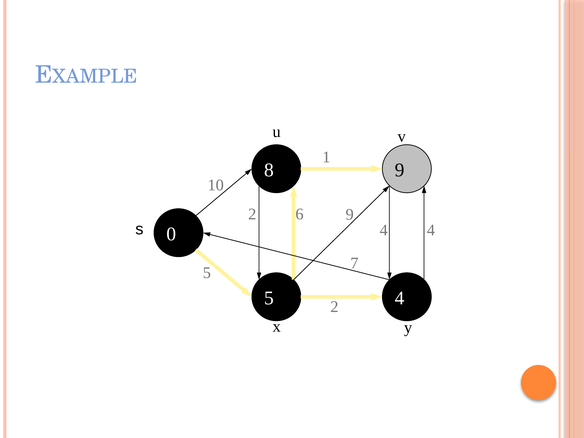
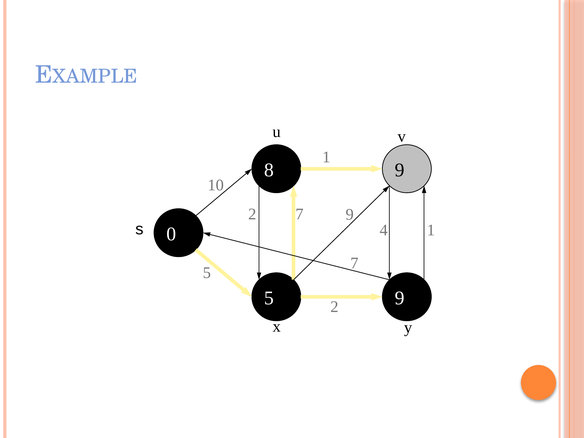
2 6: 6 -> 7
4 4: 4 -> 1
5 4: 4 -> 9
